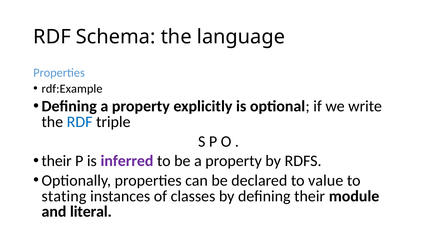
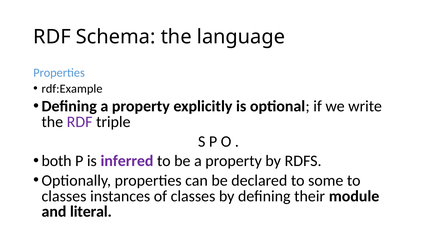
RDF at (80, 122) colour: blue -> purple
their at (57, 161): their -> both
value: value -> some
stating at (64, 196): stating -> classes
